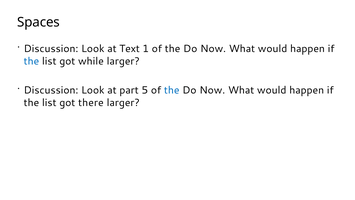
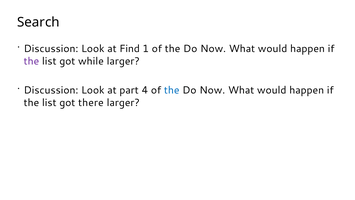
Spaces: Spaces -> Search
Text: Text -> Find
the at (31, 61) colour: blue -> purple
5: 5 -> 4
